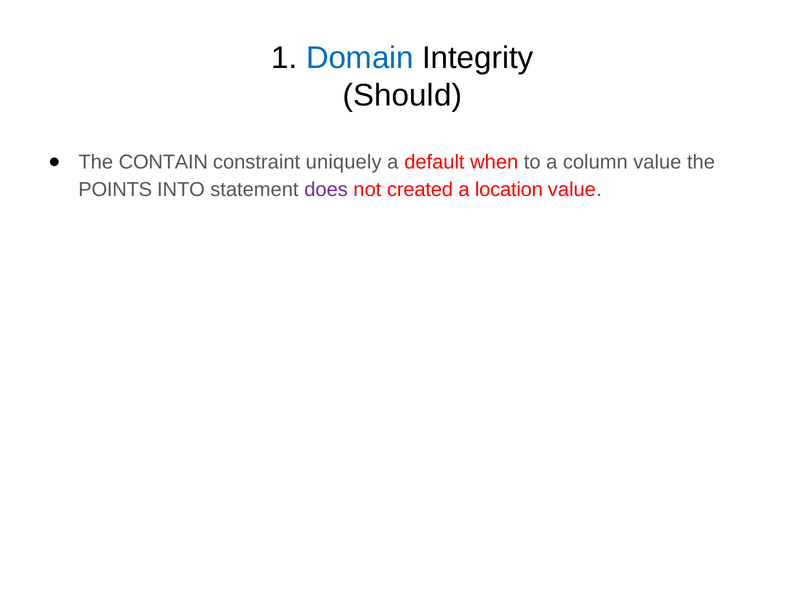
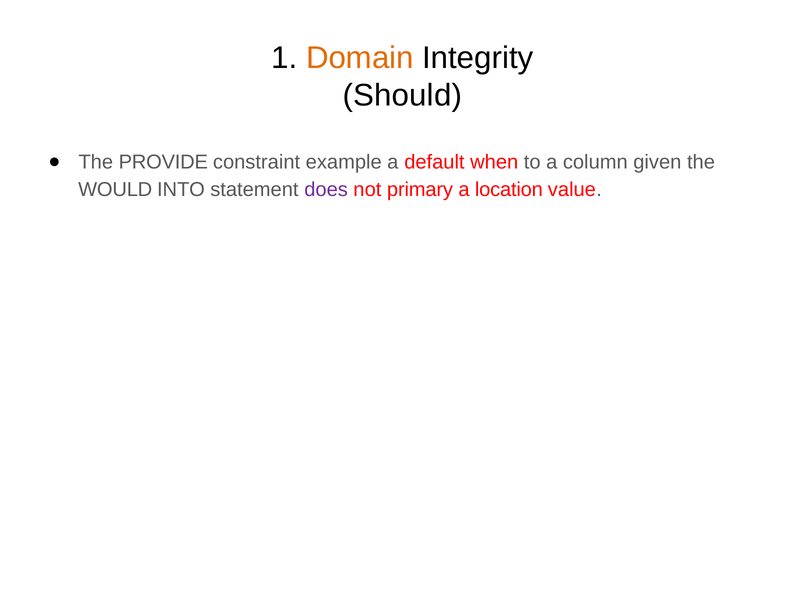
Domain colour: blue -> orange
CONTAIN: CONTAIN -> PROVIDE
uniquely: uniquely -> example
column value: value -> given
POINTS: POINTS -> WOULD
created: created -> primary
